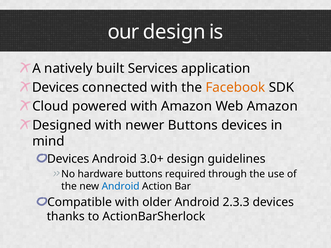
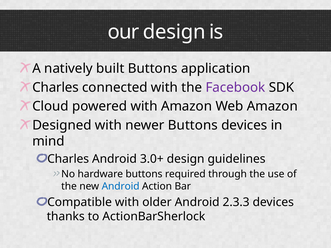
built Services: Services -> Buttons
Devices at (56, 87): Devices -> Charles
Facebook colour: orange -> purple
Devices at (68, 159): Devices -> Charles
